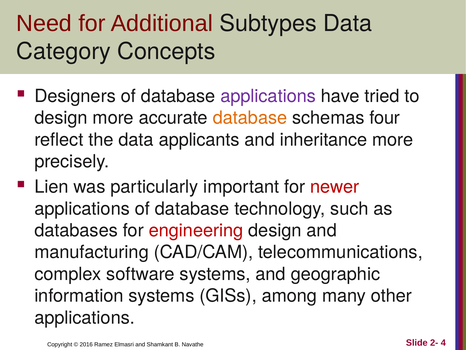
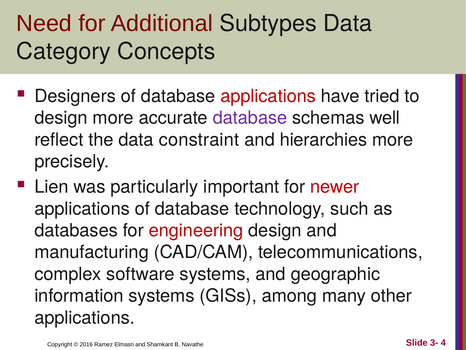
applications at (268, 96) colour: purple -> red
database at (250, 118) colour: orange -> purple
four: four -> well
applicants: applicants -> constraint
inheritance: inheritance -> hierarchies
2-: 2- -> 3-
